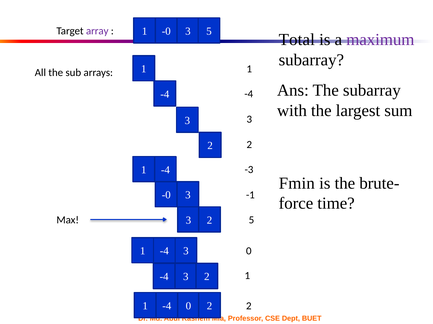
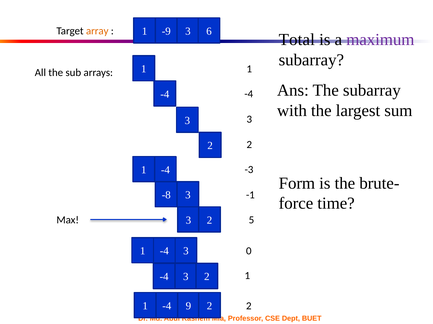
1 -0: -0 -> -9
3 5: 5 -> 6
array colour: purple -> orange
Fmin: Fmin -> Form
-0 at (166, 195): -0 -> -8
-4 0: 0 -> 9
